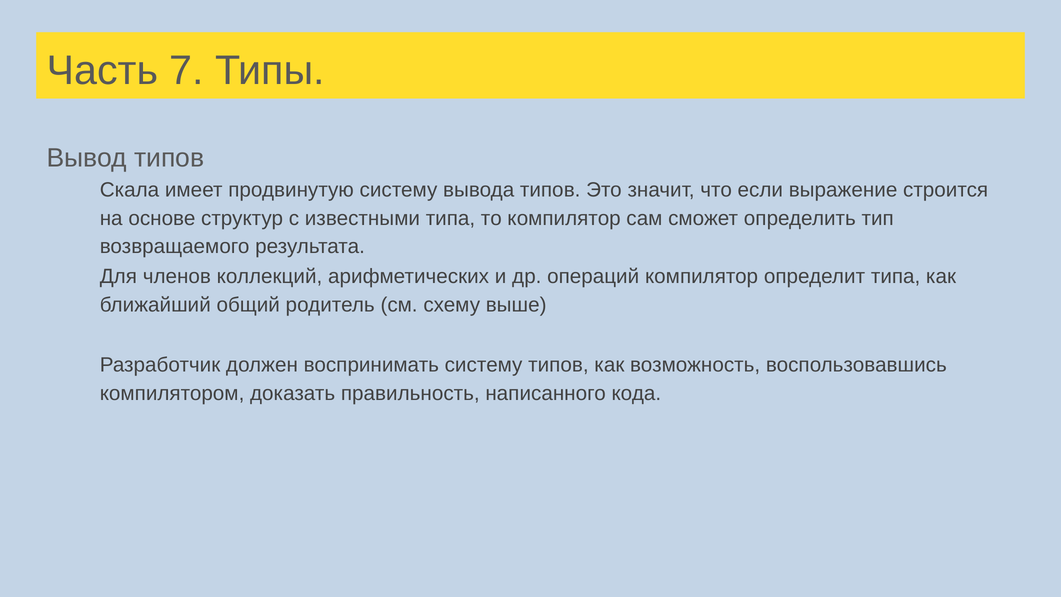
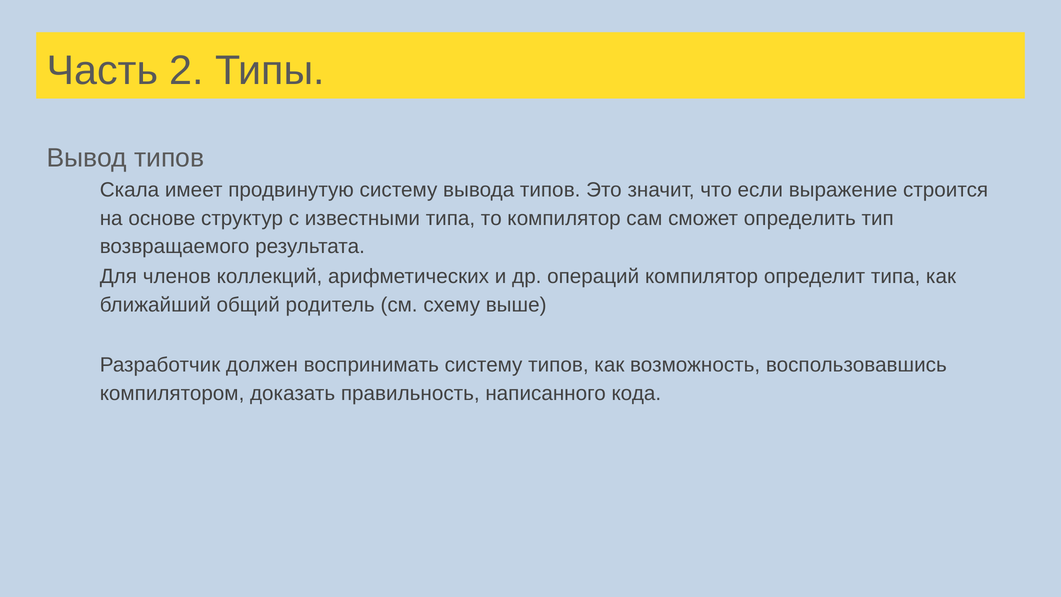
7: 7 -> 2
